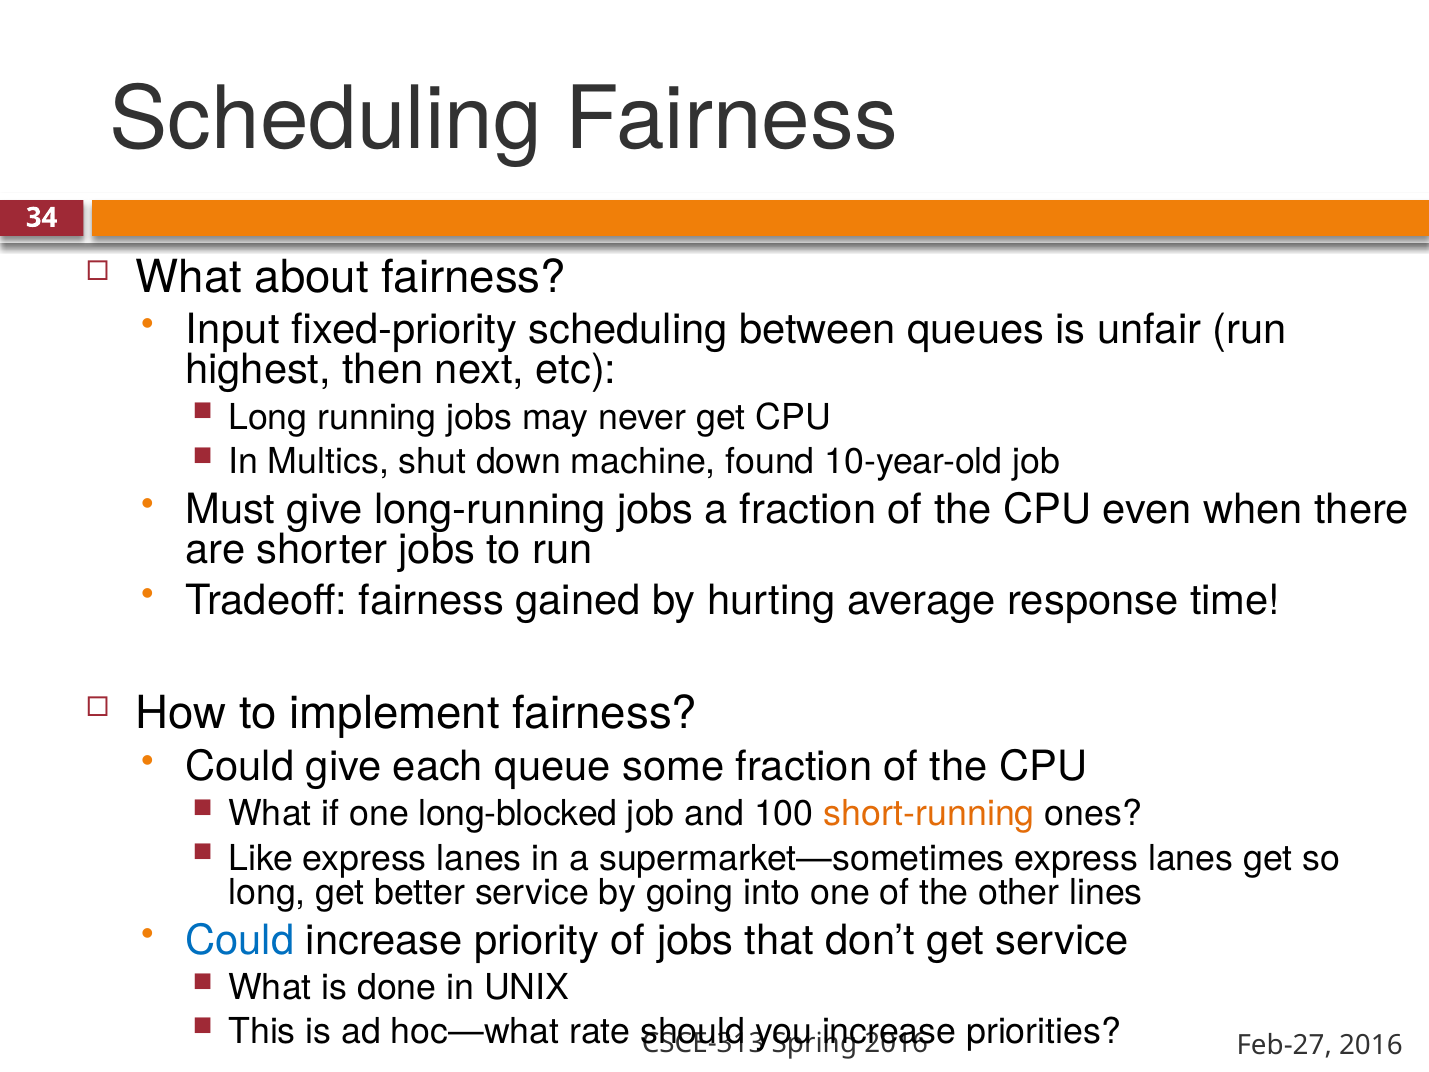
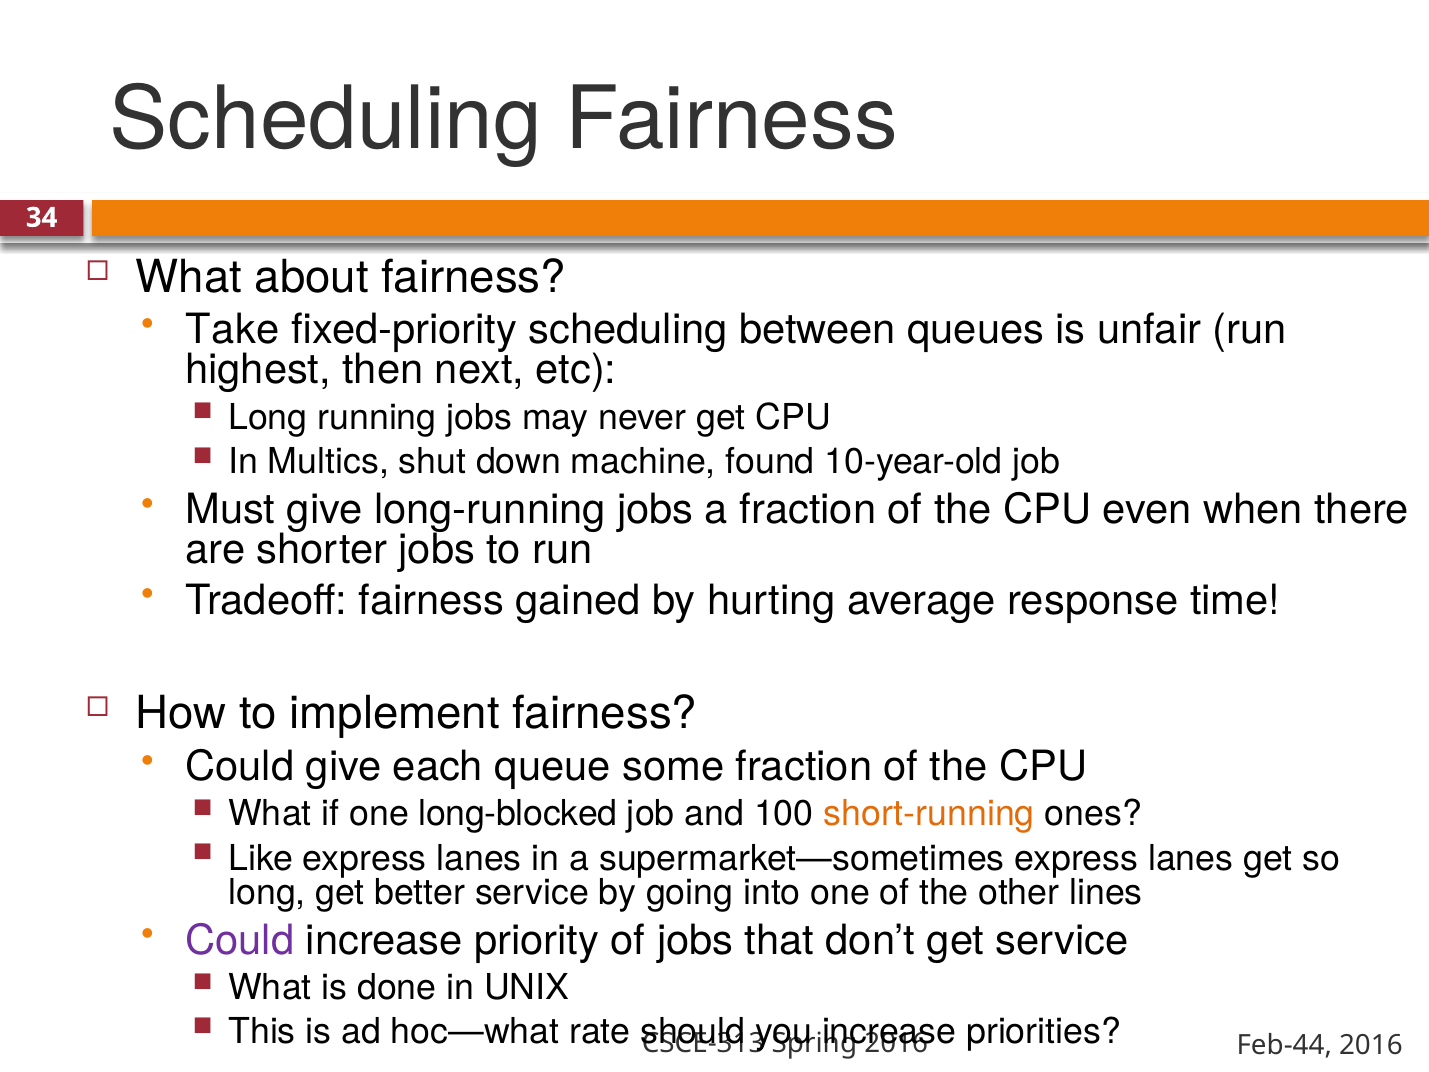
Input: Input -> Take
Could at (240, 940) colour: blue -> purple
Feb-27: Feb-27 -> Feb-44
